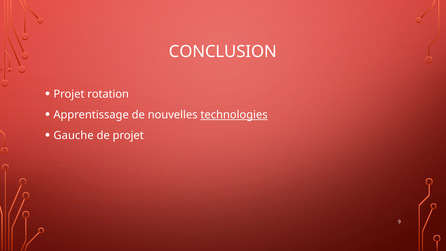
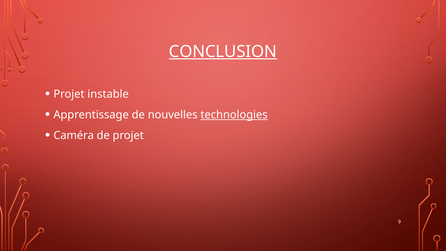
CONCLUSION underline: none -> present
rotation: rotation -> instable
Gauche: Gauche -> Caméra
